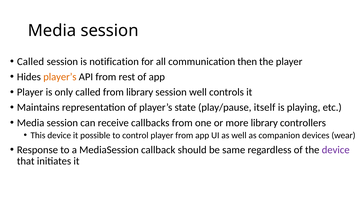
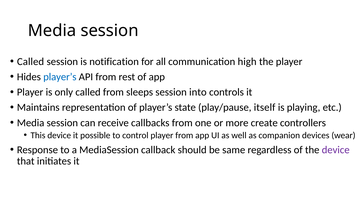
then: then -> high
player’s at (60, 77) colour: orange -> blue
from library: library -> sleeps
session well: well -> into
more library: library -> create
